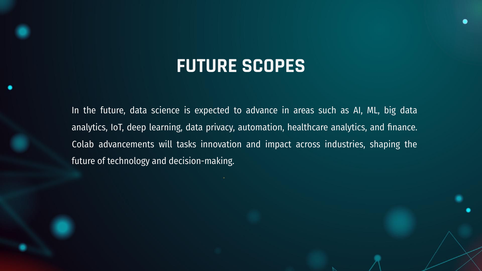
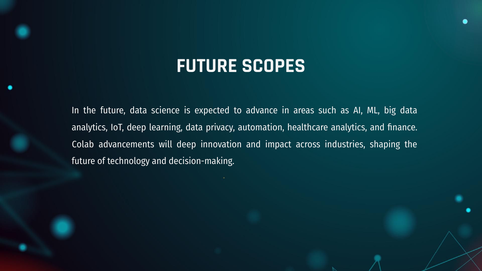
will tasks: tasks -> deep
